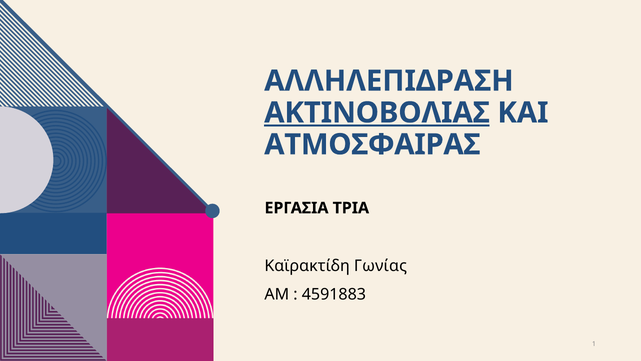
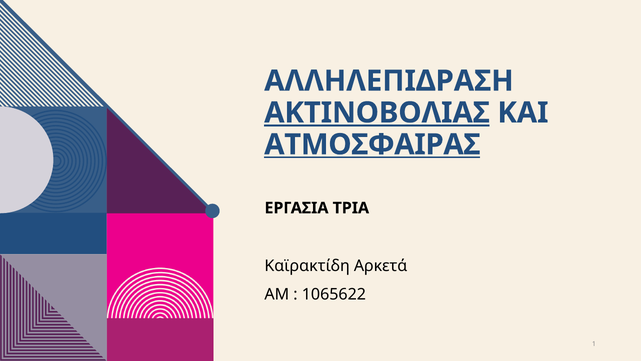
ΑΤΜΟΣΦΑΙΡΑΣ underline: none -> present
Γωνίας: Γωνίας -> Αρκετά
4591883: 4591883 -> 1065622
